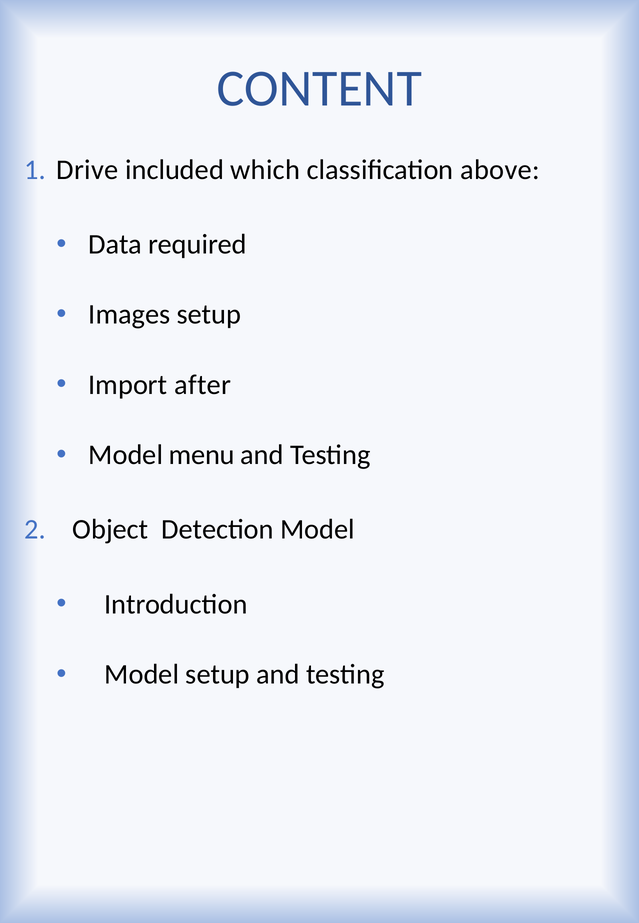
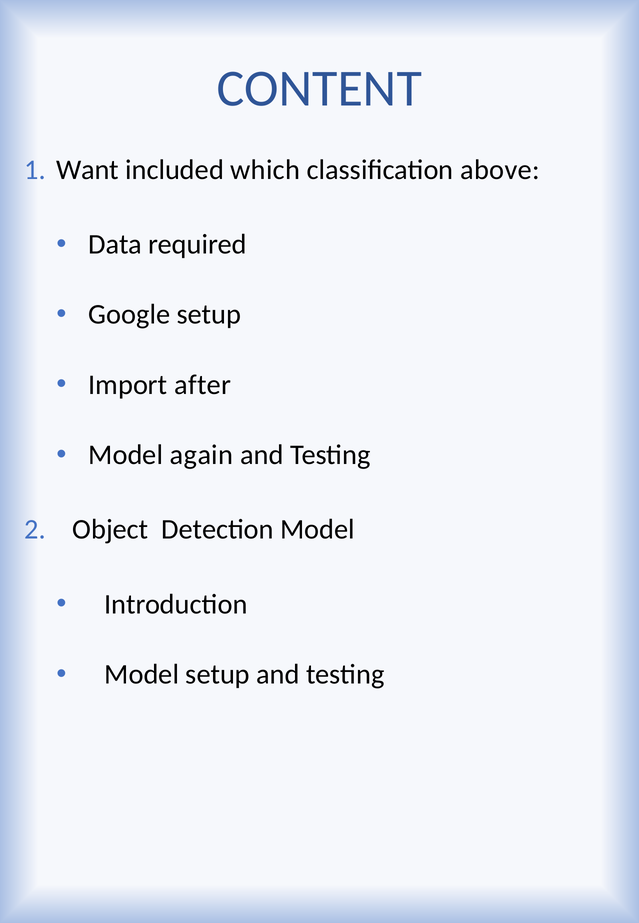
Drive: Drive -> Want
Images: Images -> Google
menu: menu -> again
